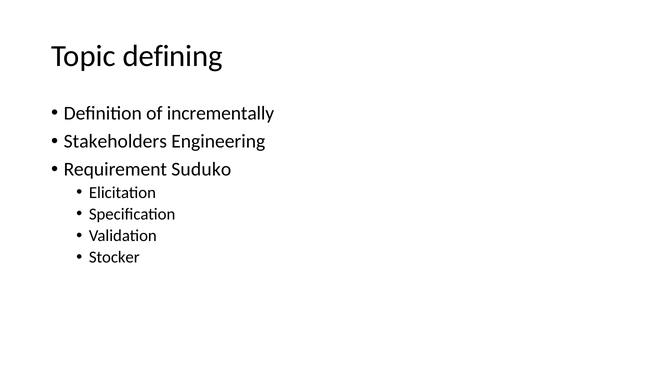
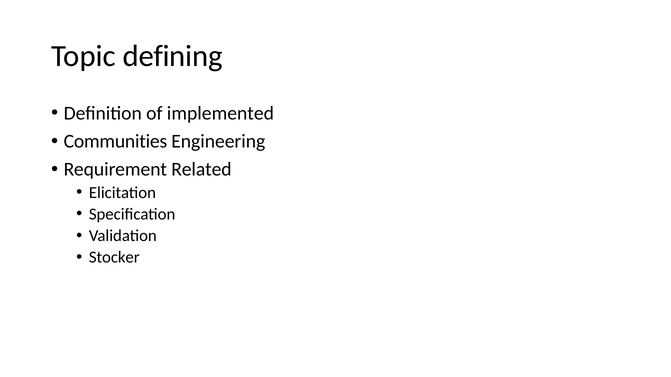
incrementally: incrementally -> implemented
Stakeholders: Stakeholders -> Communities
Suduko: Suduko -> Related
